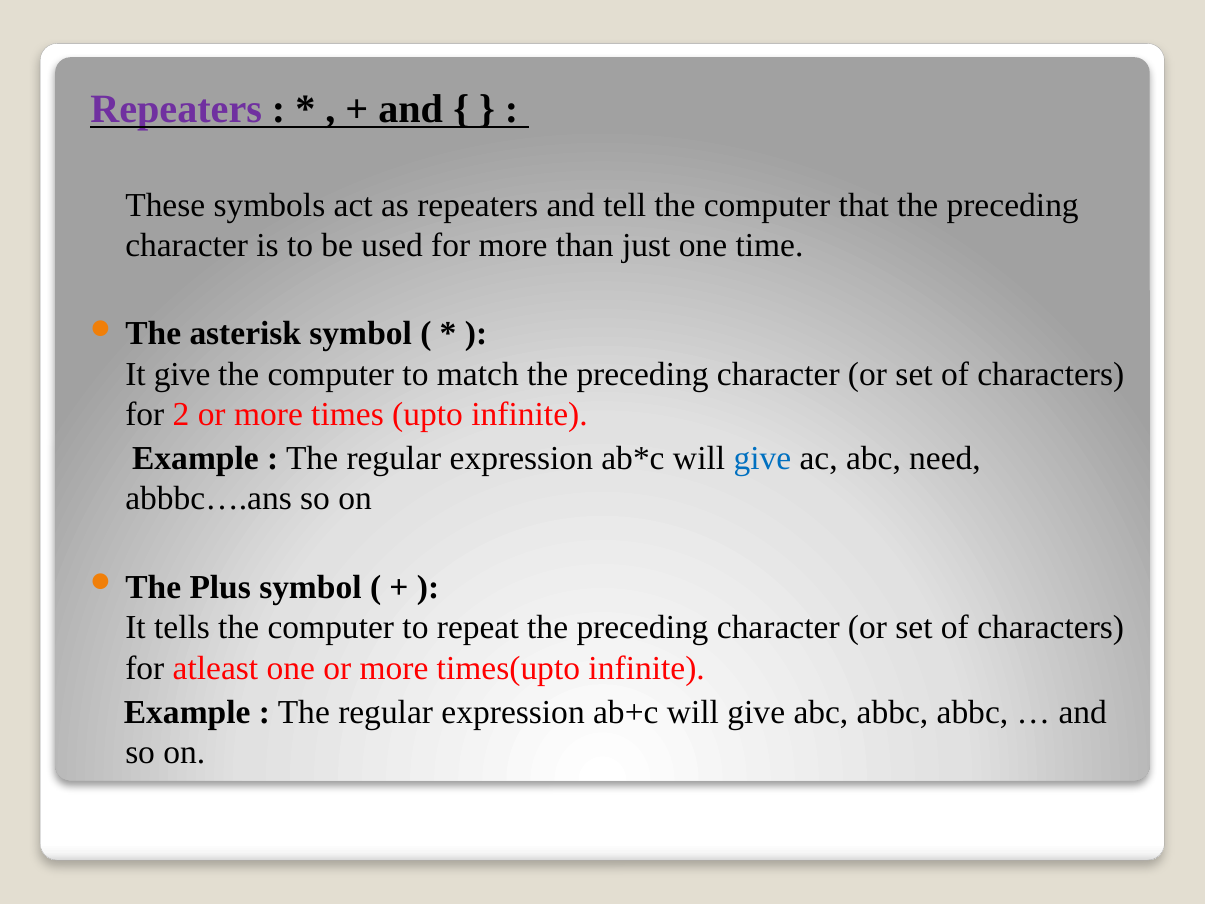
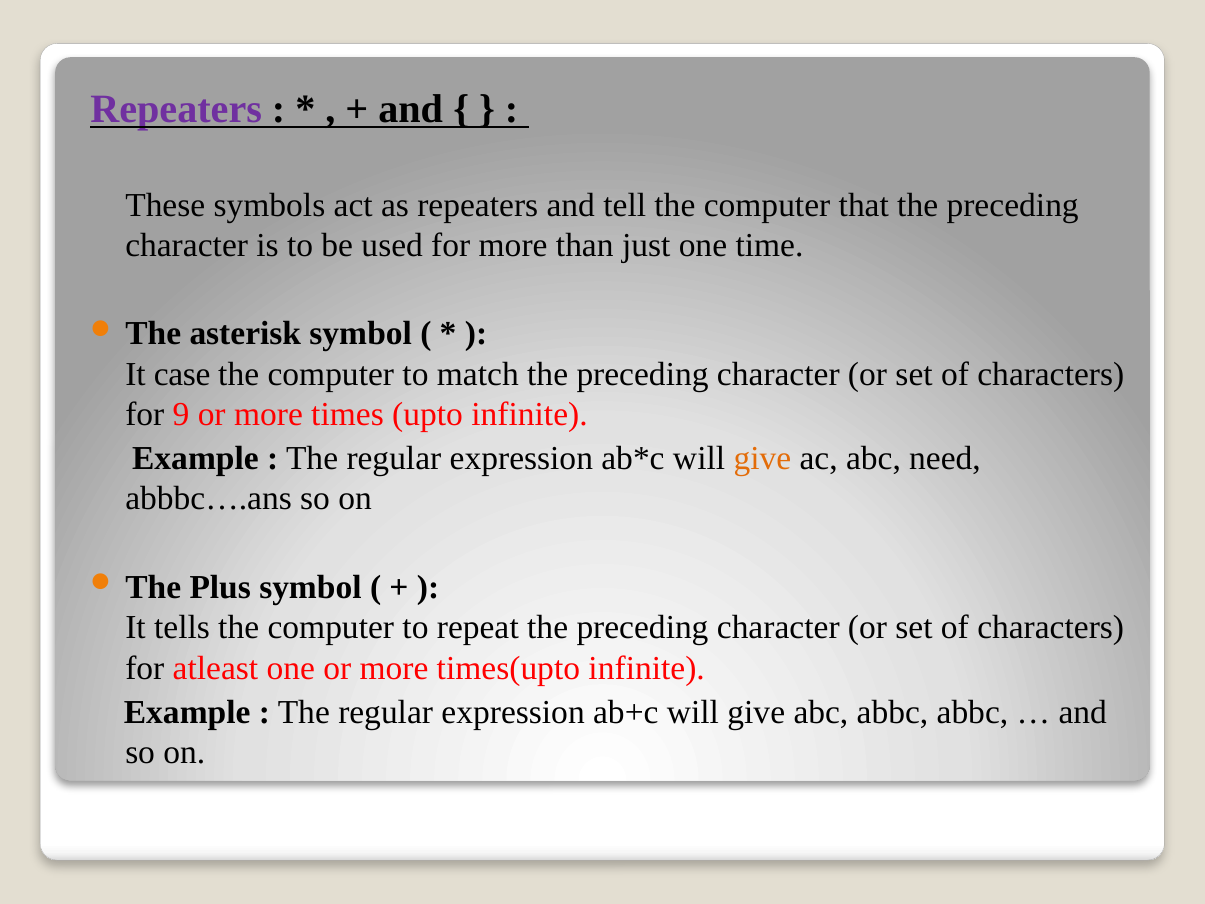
It give: give -> case
2: 2 -> 9
give at (762, 459) colour: blue -> orange
